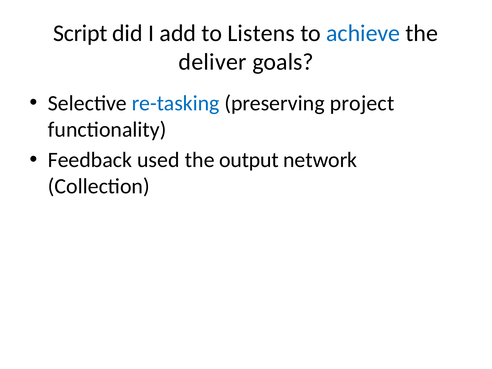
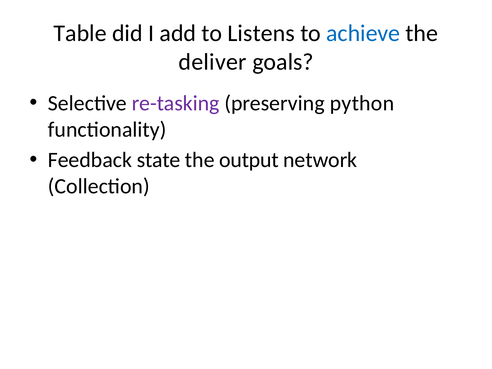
Script: Script -> Table
re-tasking colour: blue -> purple
project: project -> python
used: used -> state
